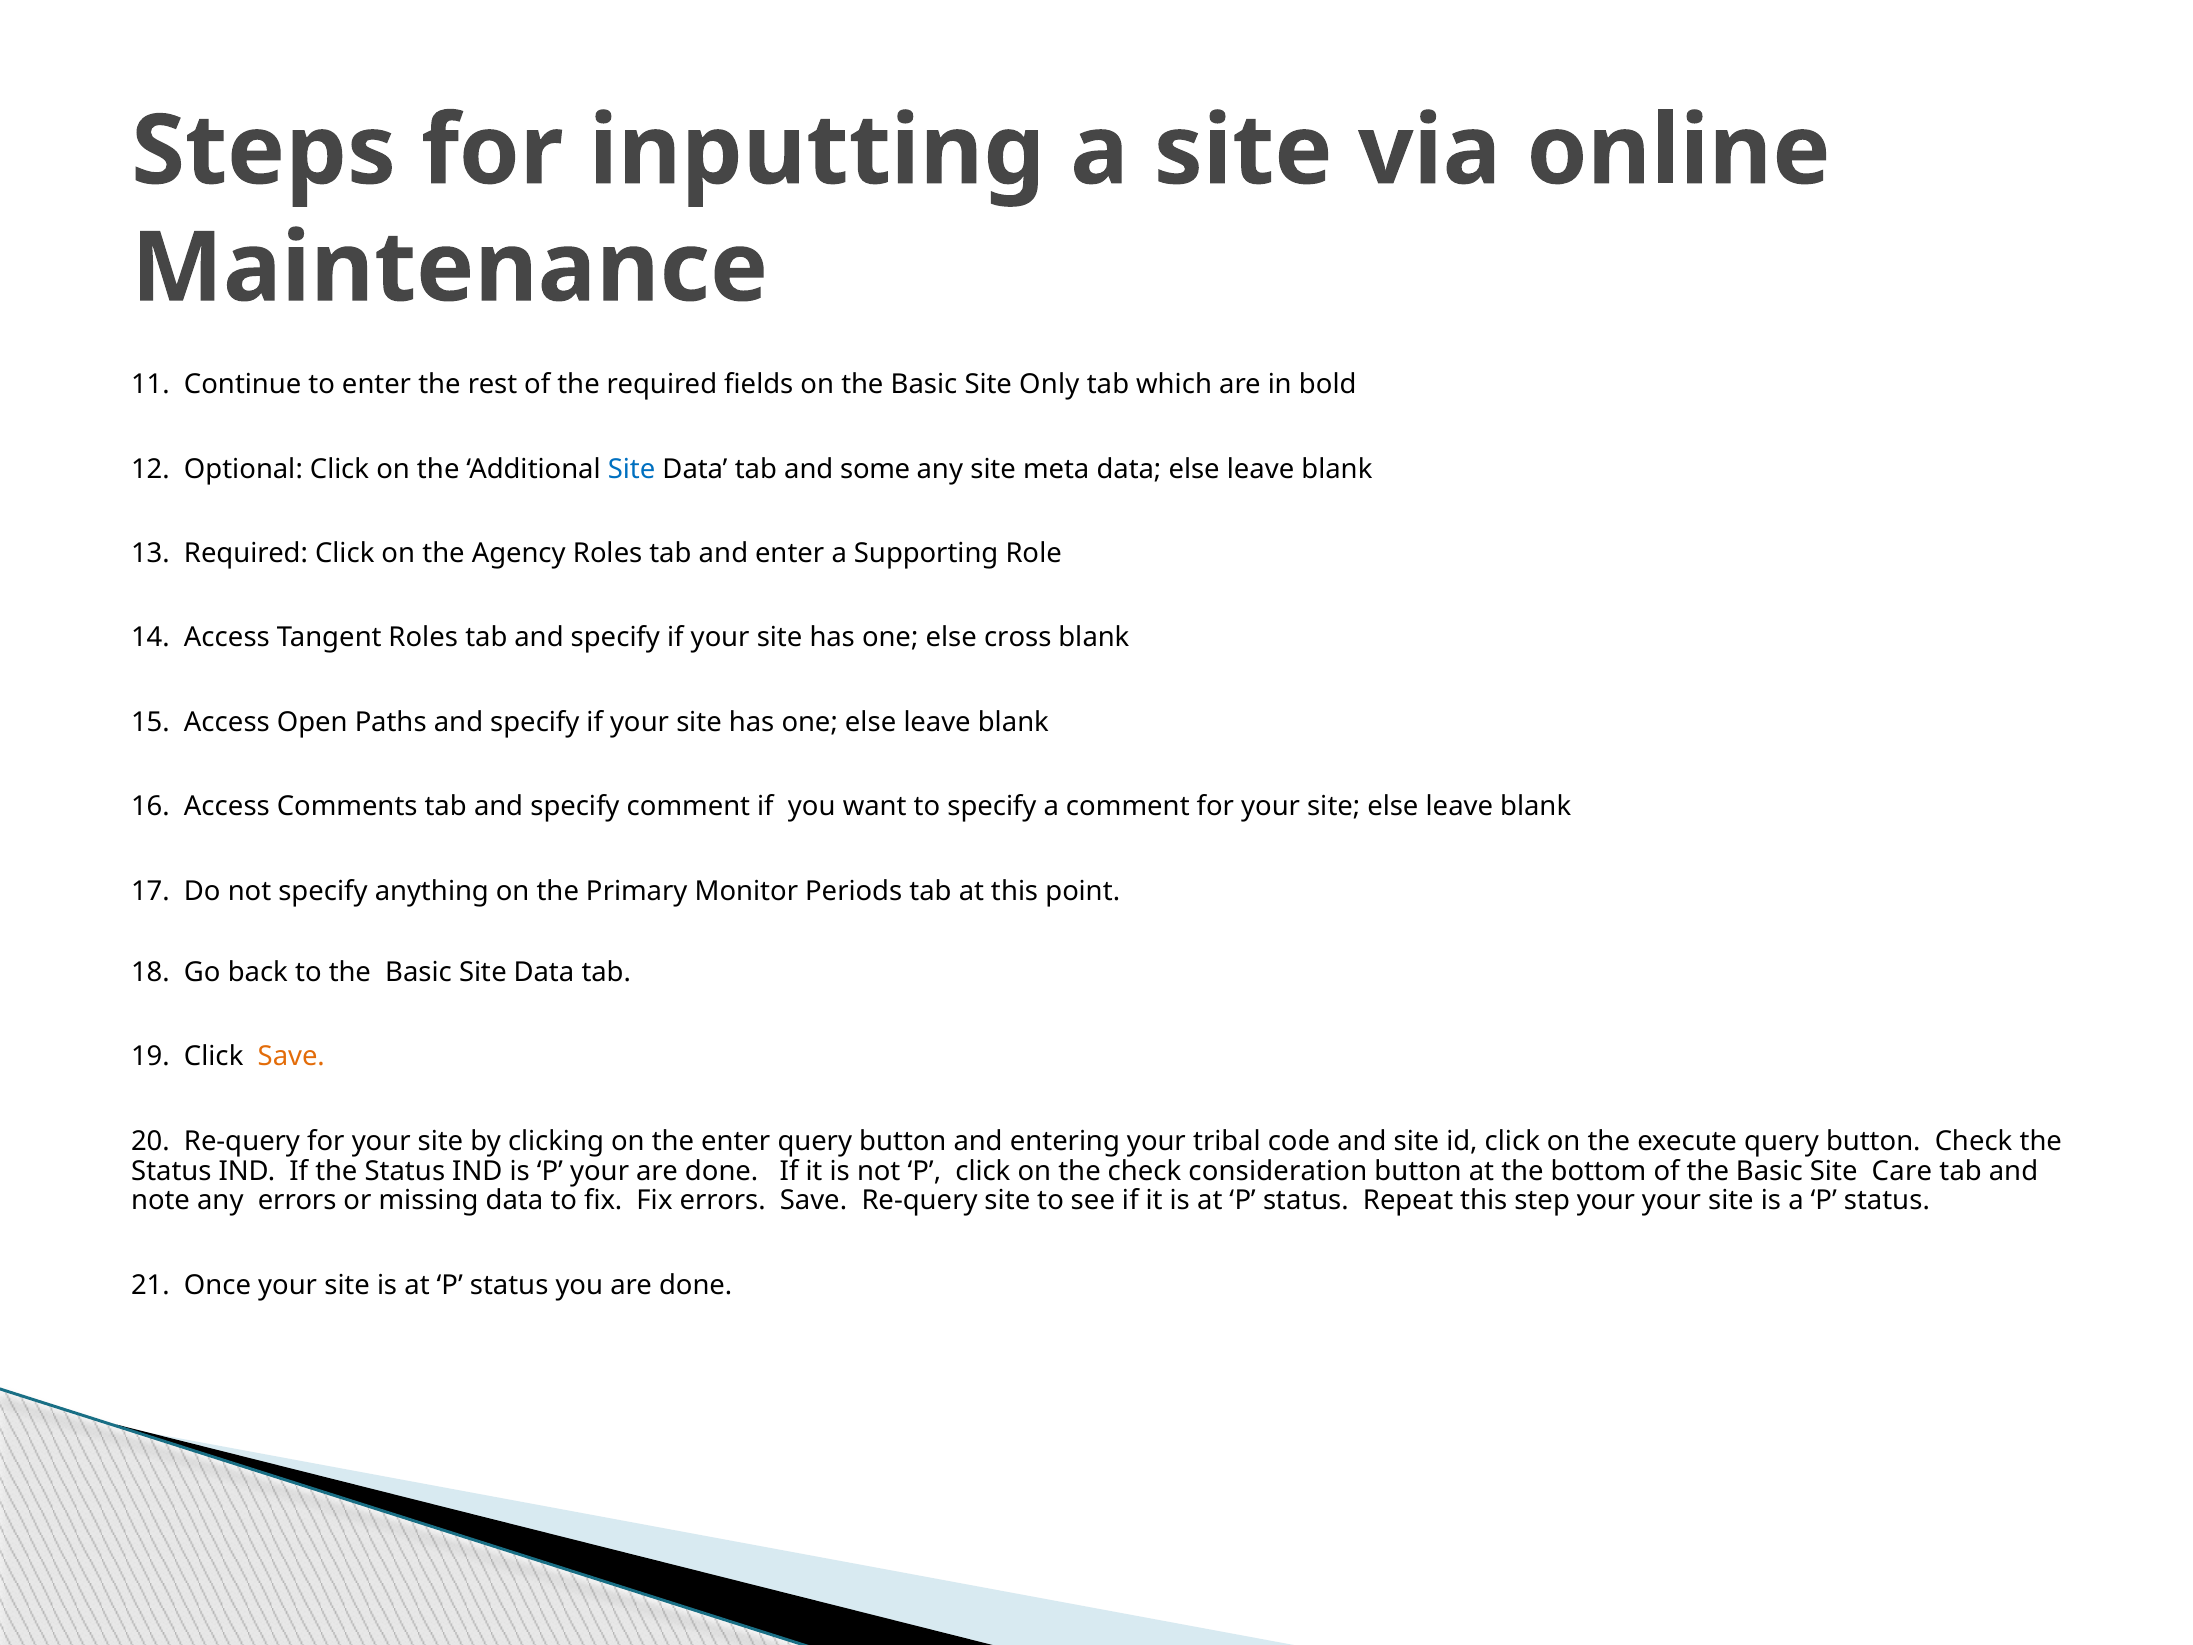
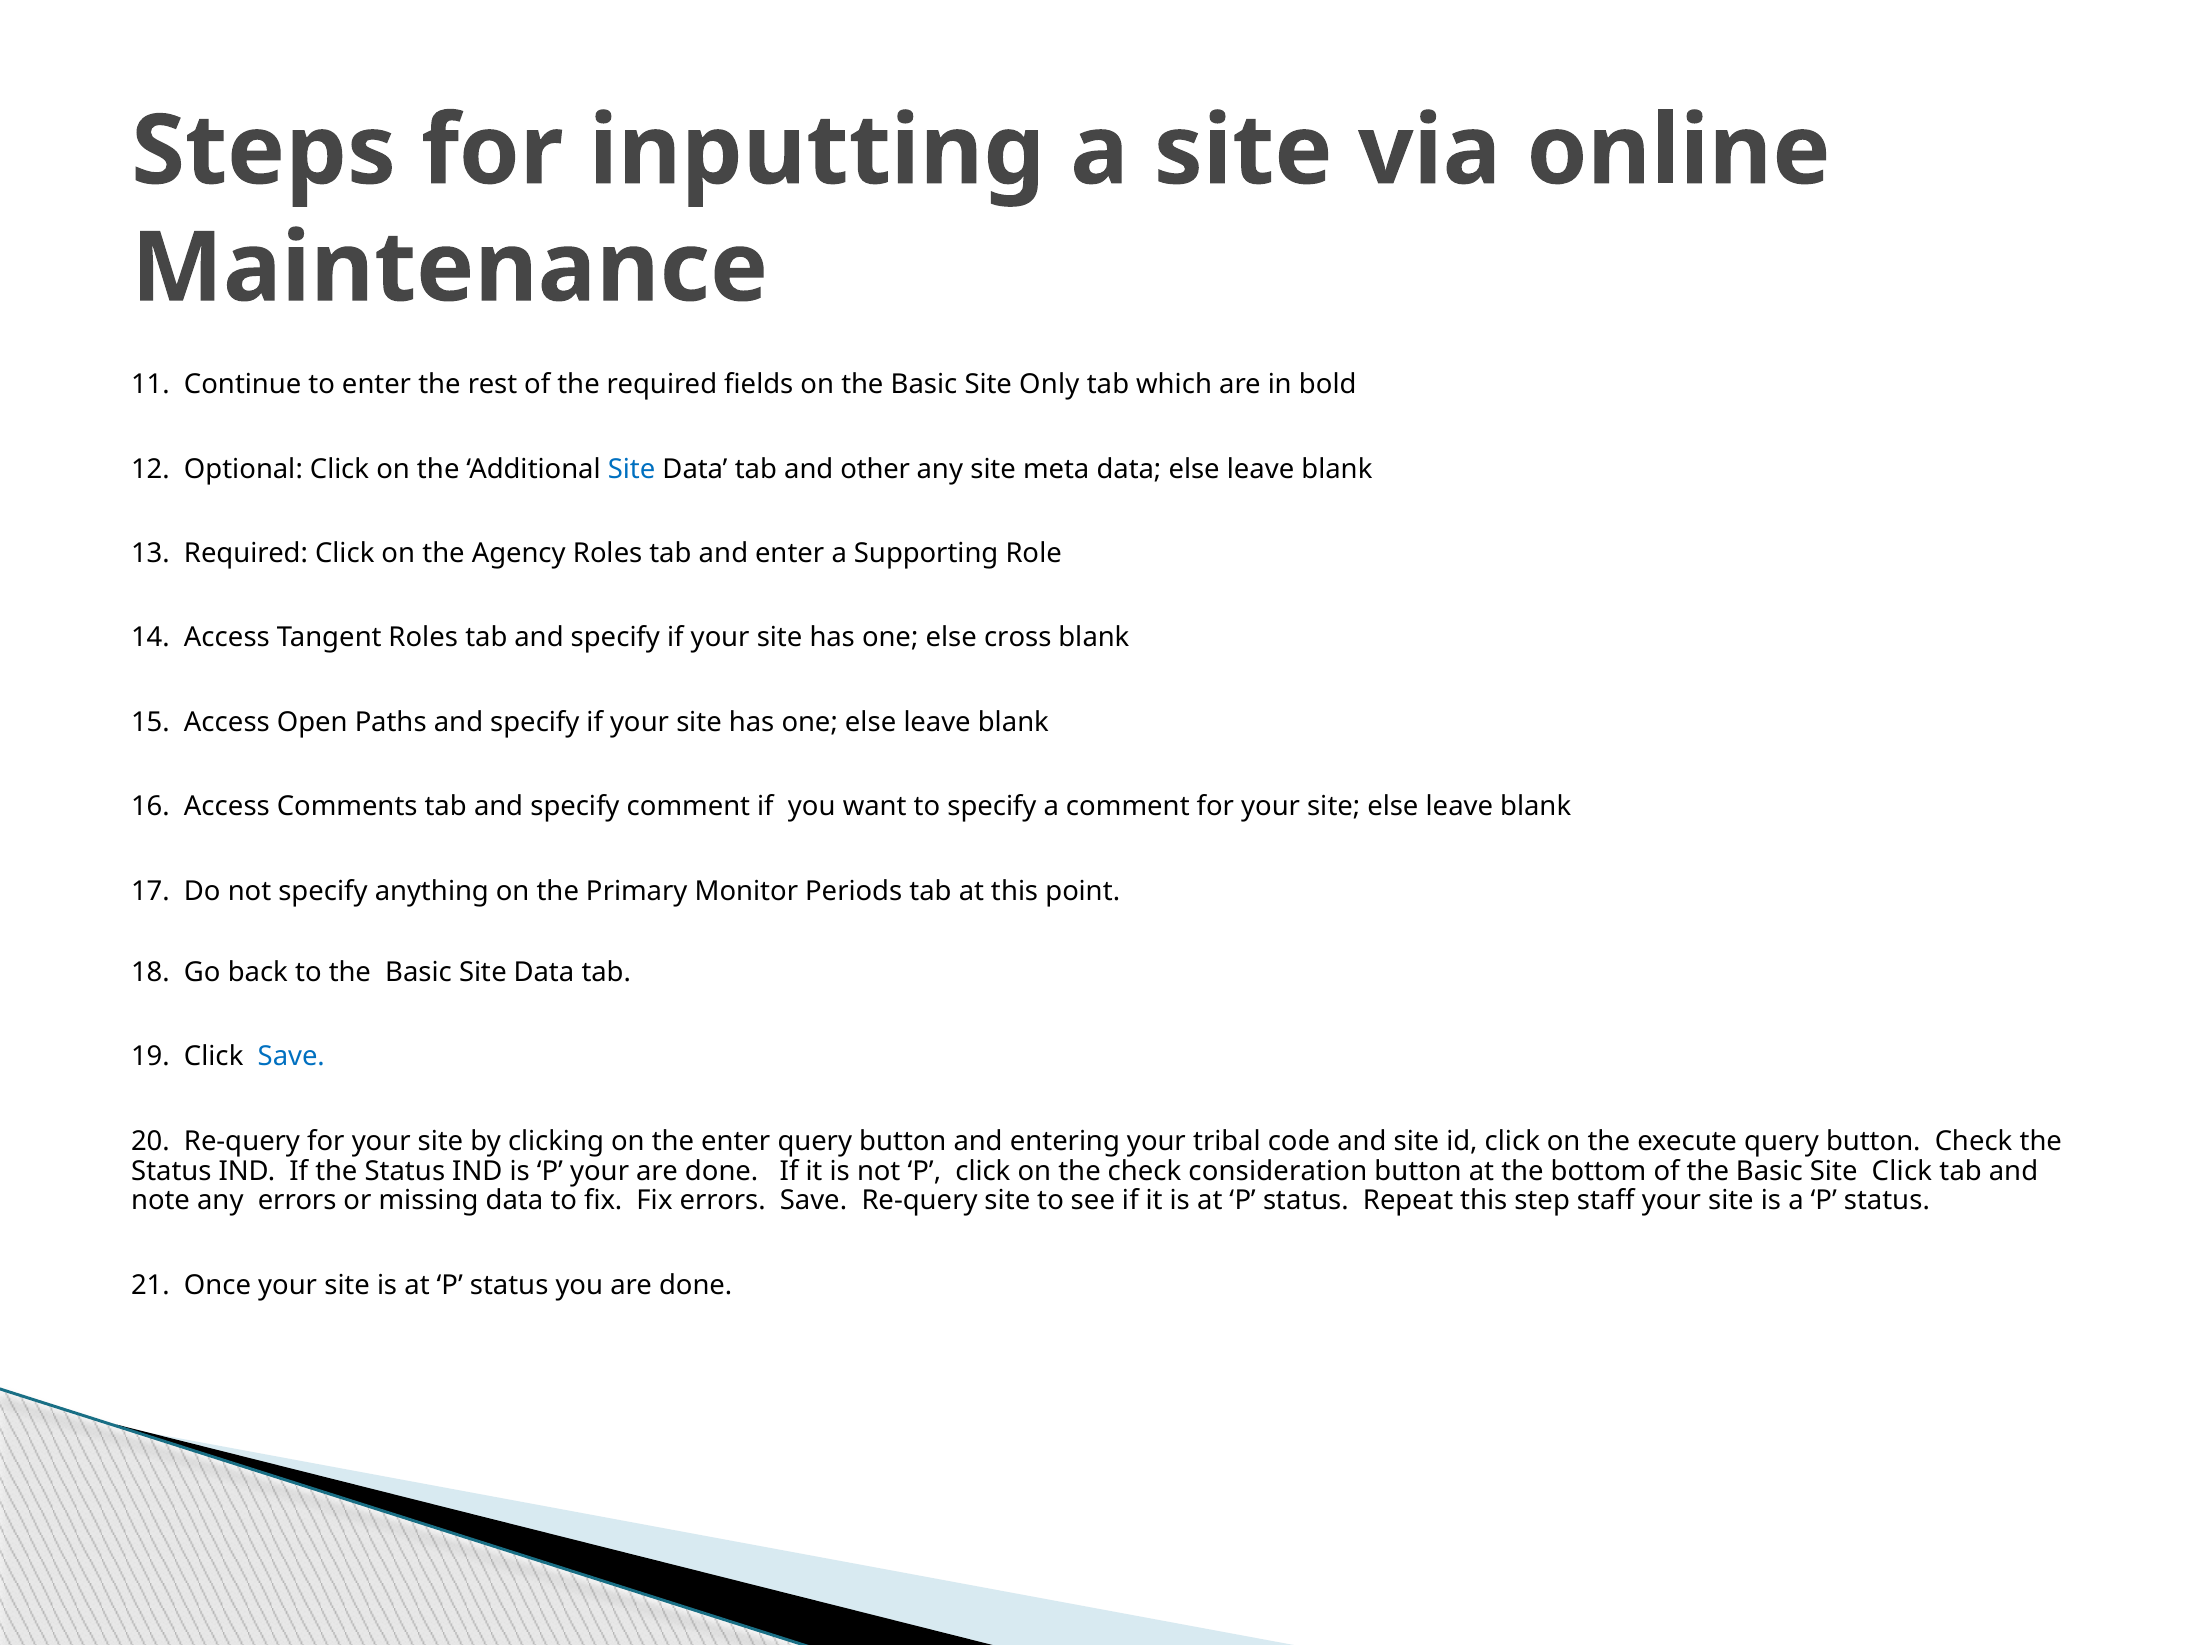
some: some -> other
Save at (291, 1057) colour: orange -> blue
Site Care: Care -> Click
step your: your -> staff
